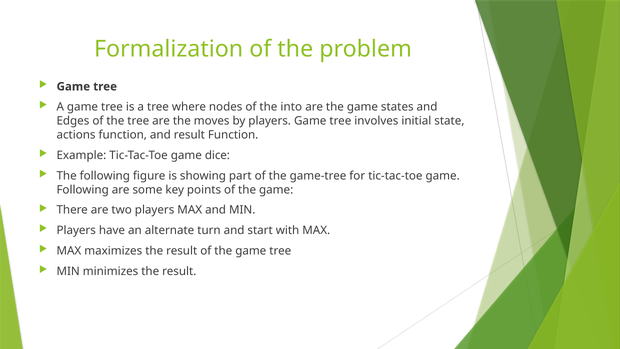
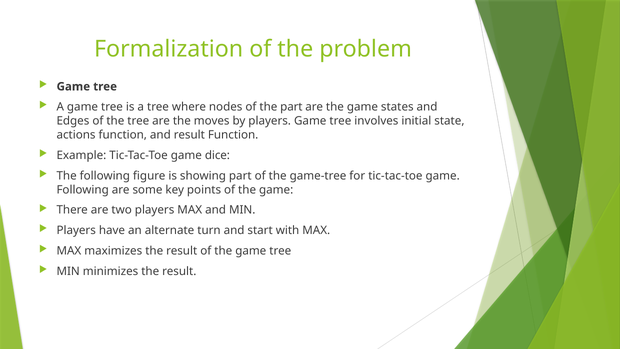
the into: into -> part
